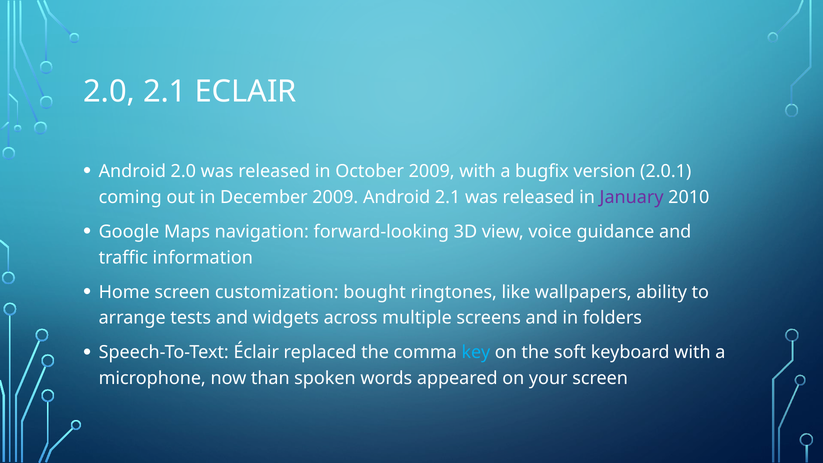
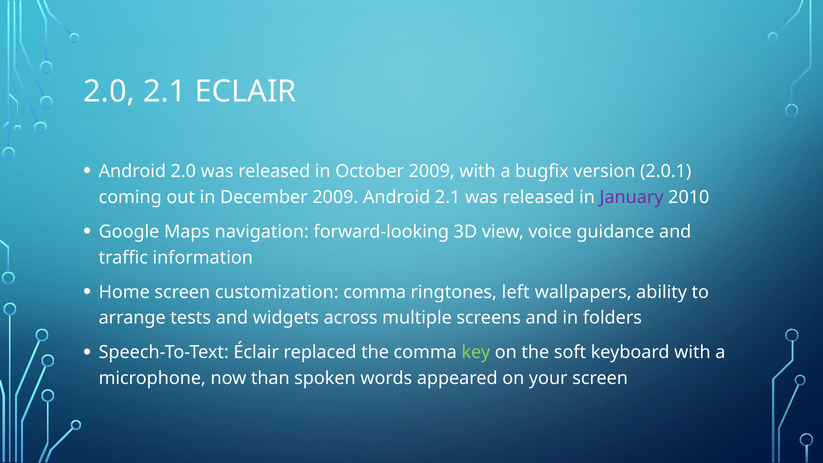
customization bought: bought -> comma
like: like -> left
key colour: light blue -> light green
